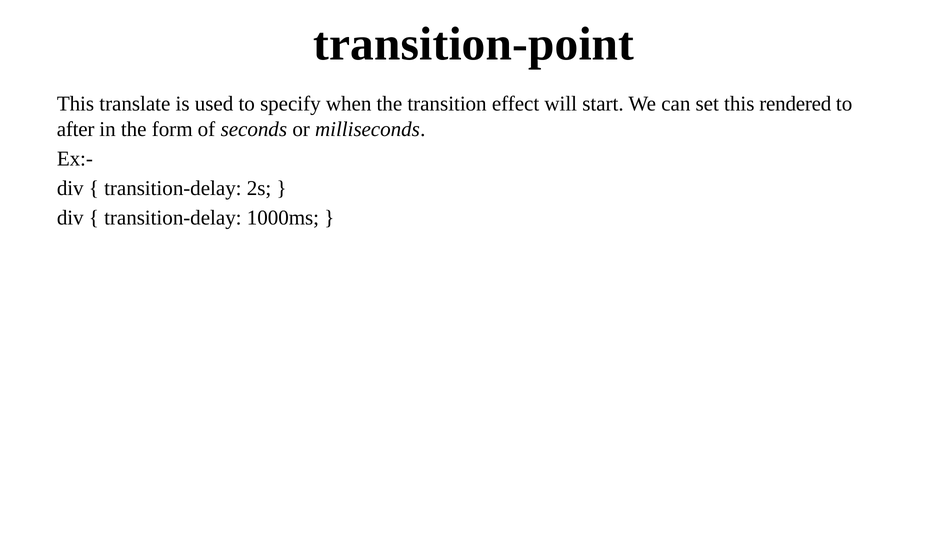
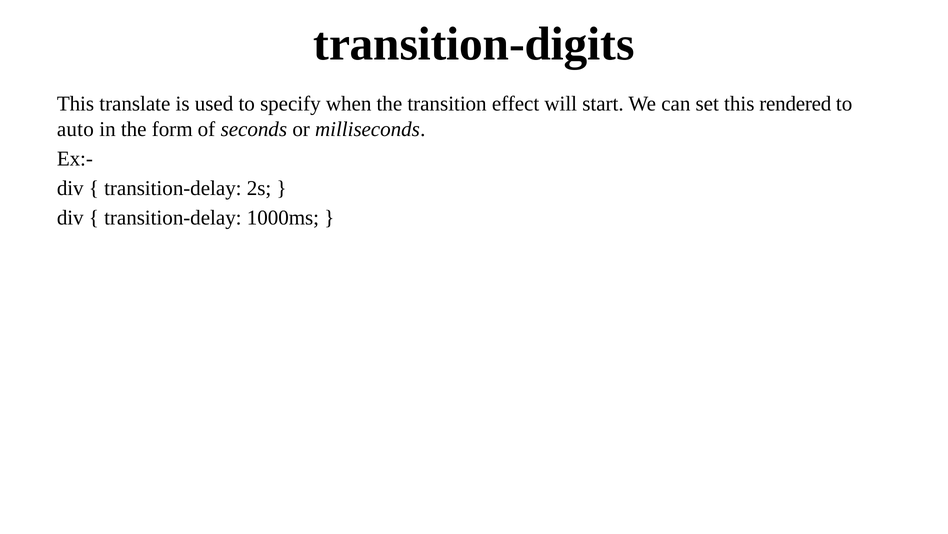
transition-point: transition-point -> transition-digits
after: after -> auto
